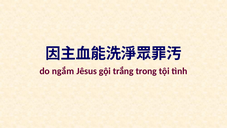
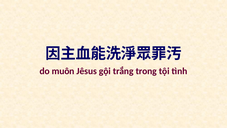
ngắm: ngắm -> muôn
